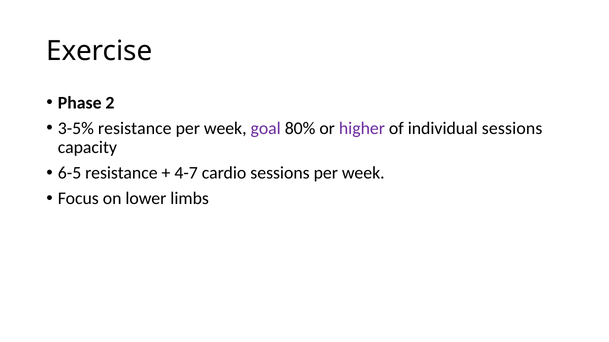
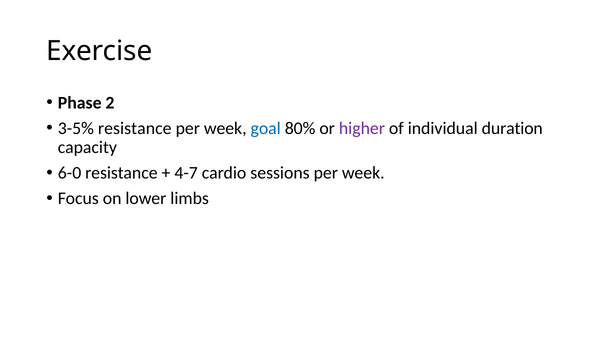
goal colour: purple -> blue
individual sessions: sessions -> duration
6-5: 6-5 -> 6-0
